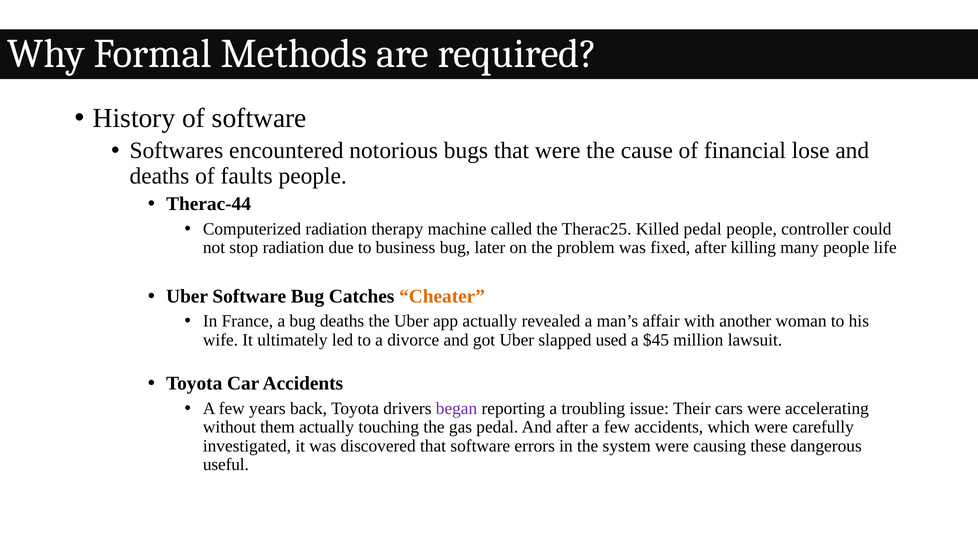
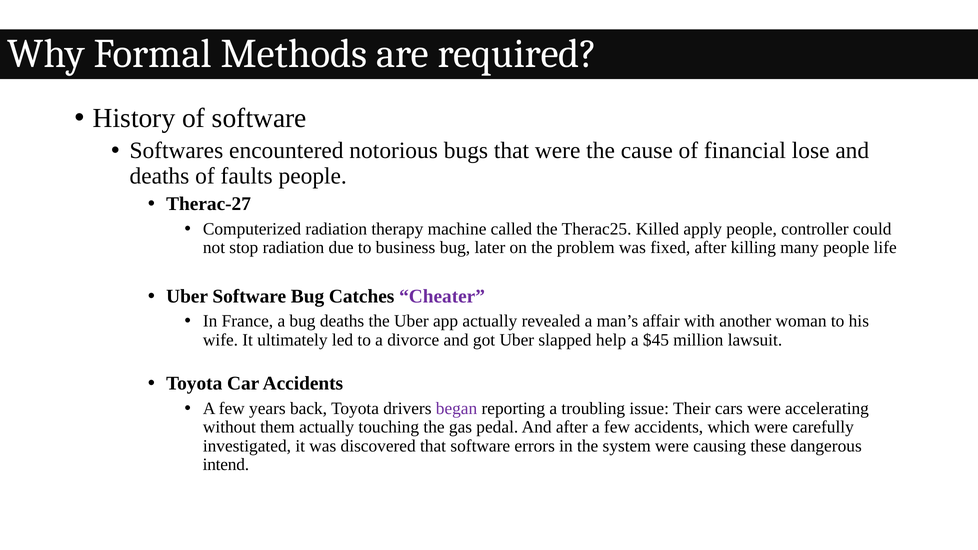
Therac-44: Therac-44 -> Therac-27
Killed pedal: pedal -> apply
Cheater colour: orange -> purple
used: used -> help
useful: useful -> intend
